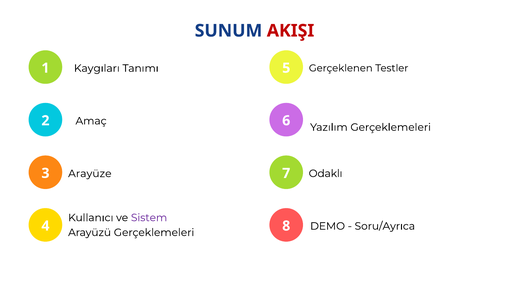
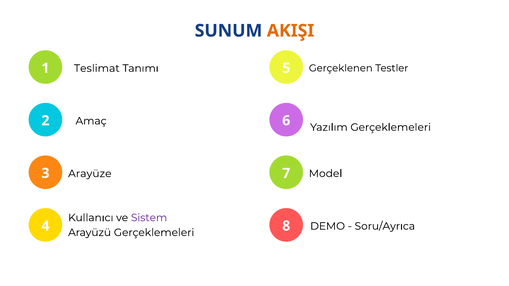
AKIŞI colour: red -> orange
Kaygıları: Kaygıları -> Teslimat
Odaklı: Odaklı -> Model
